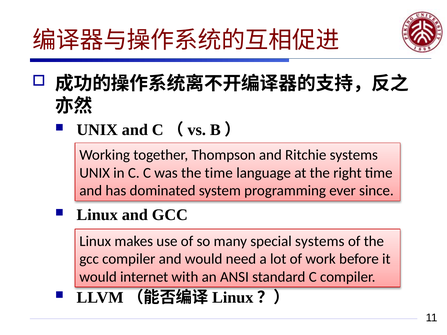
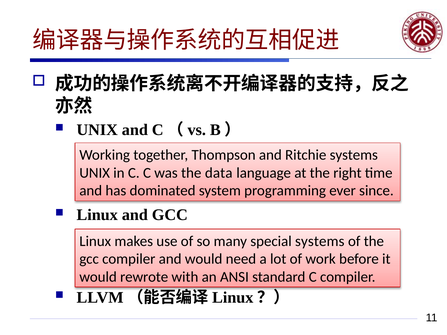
the time: time -> data
internet: internet -> rewrote
